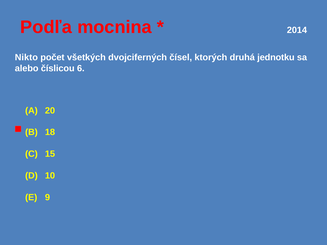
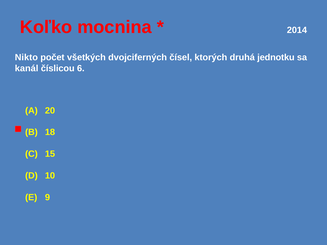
Podľa: Podľa -> Koľko
alebo: alebo -> kanál
